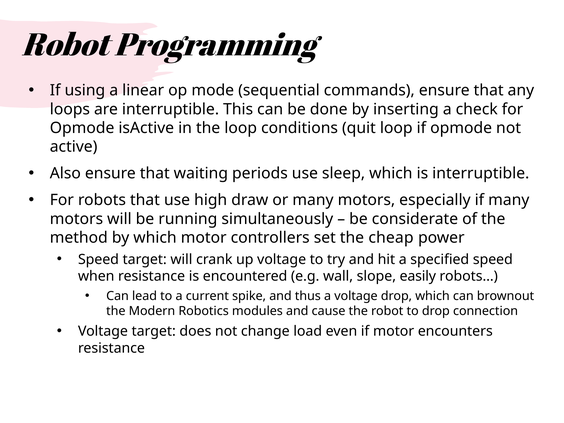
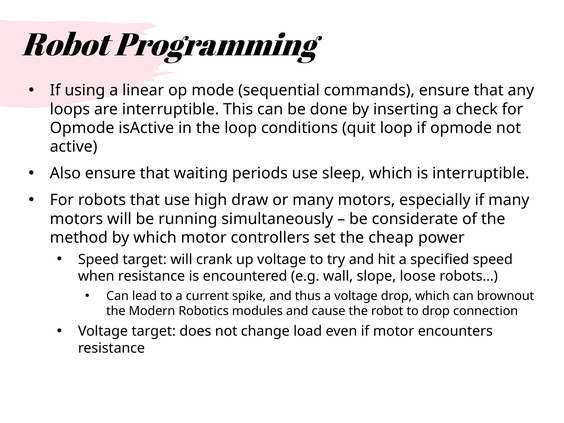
easily: easily -> loose
